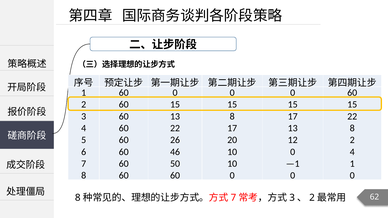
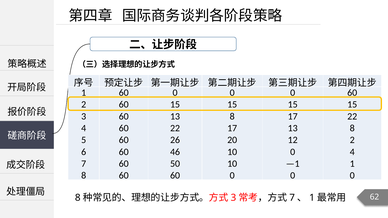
7 at (233, 198): 7 -> 3
3 at (292, 198): 3 -> 7
2 at (312, 198): 2 -> 1
